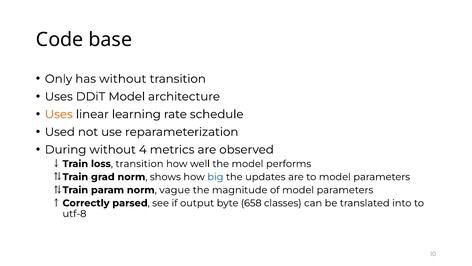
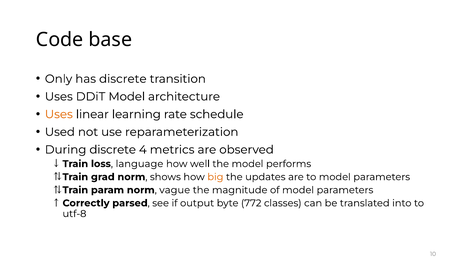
has without: without -> discrete
During without: without -> discrete
loss transition: transition -> language
big colour: blue -> orange
658: 658 -> 772
